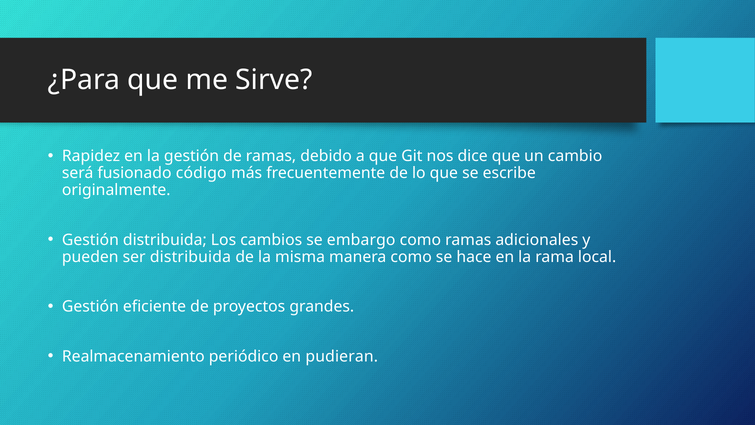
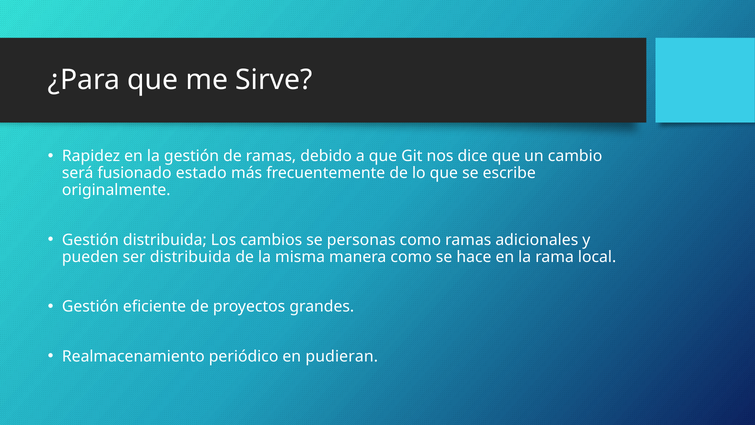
código: código -> estado
embargo: embargo -> personas
